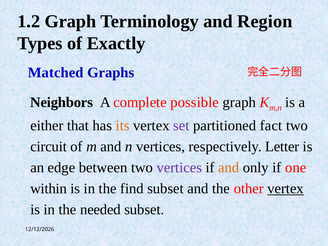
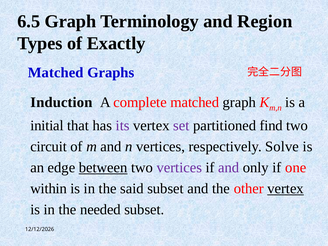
1.2: 1.2 -> 6.5
Neighbors: Neighbors -> Induction
complete possible: possible -> matched
either: either -> initial
its colour: orange -> purple
fact: fact -> find
Letter: Letter -> Solve
between underline: none -> present
and at (229, 168) colour: orange -> purple
find: find -> said
